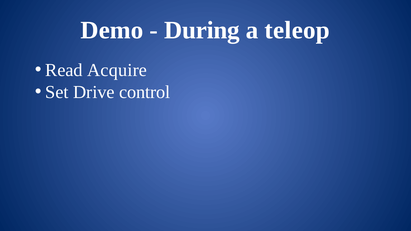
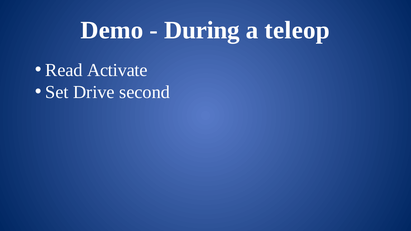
Acquire: Acquire -> Activate
control: control -> second
